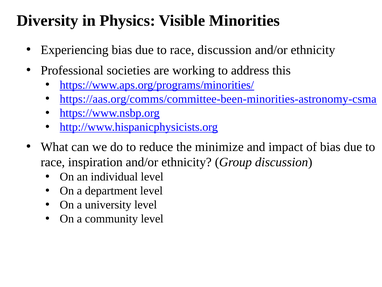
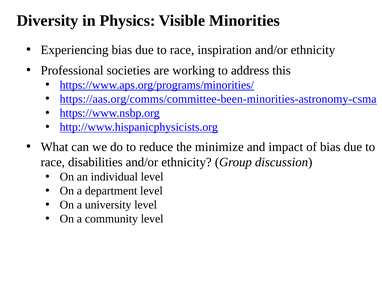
race discussion: discussion -> inspiration
inspiration: inspiration -> disabilities
